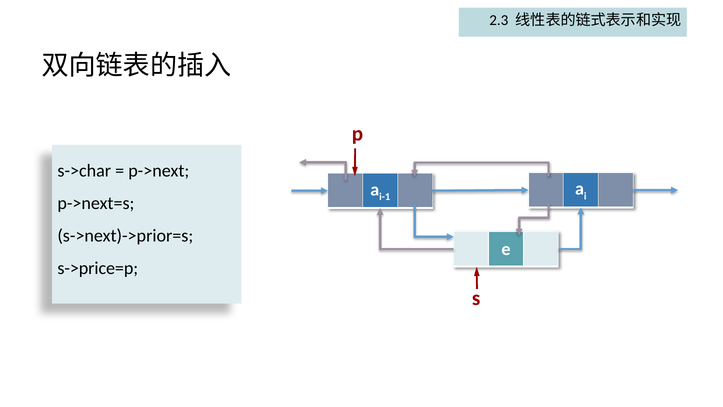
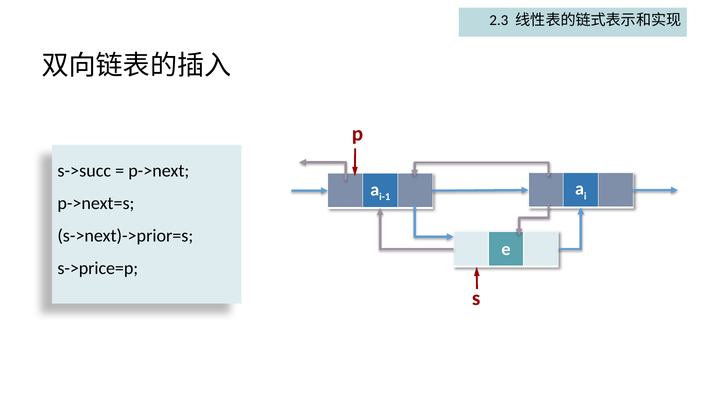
s->char: s->char -> s->succ
